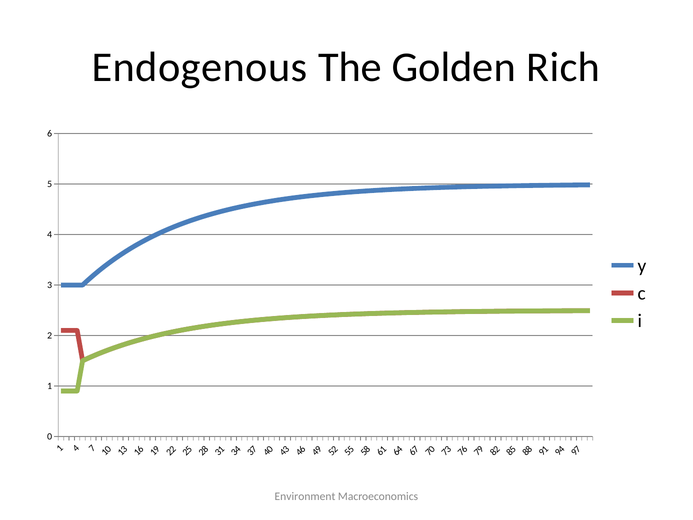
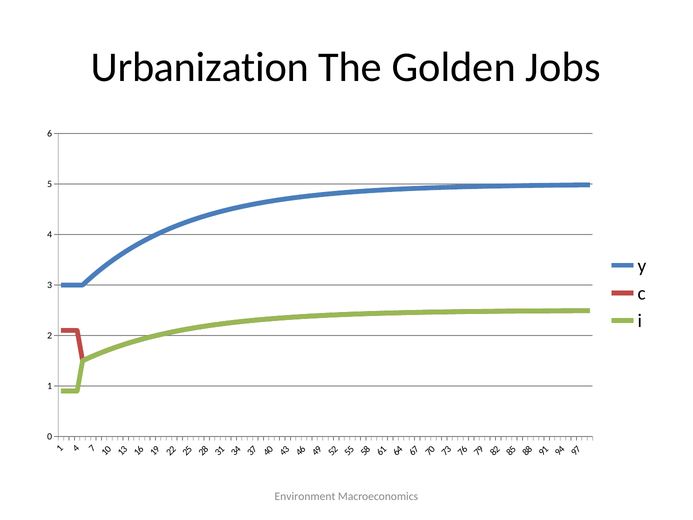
Endogenous: Endogenous -> Urbanization
Rich: Rich -> Jobs
